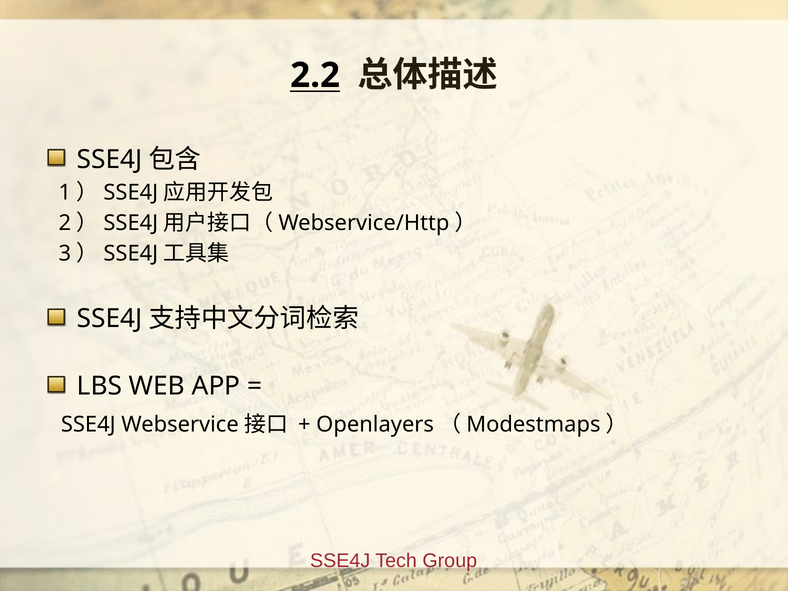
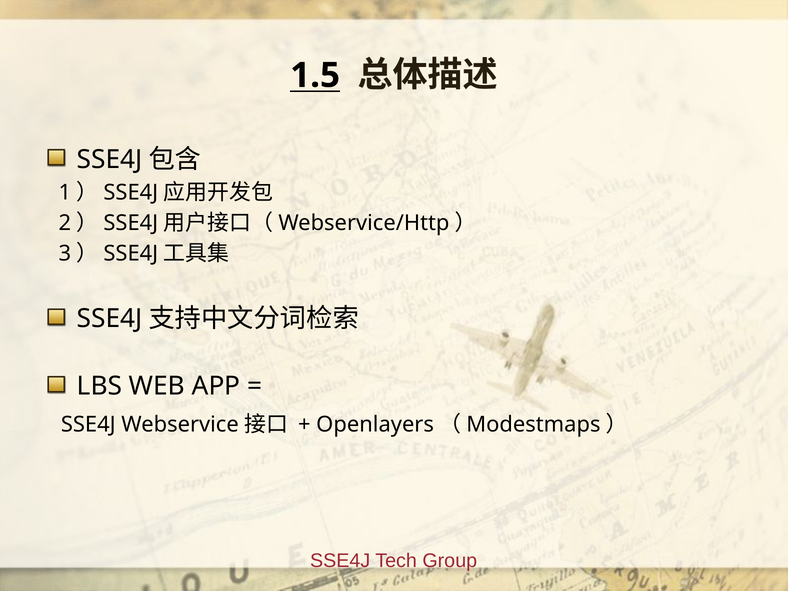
2.2: 2.2 -> 1.5
